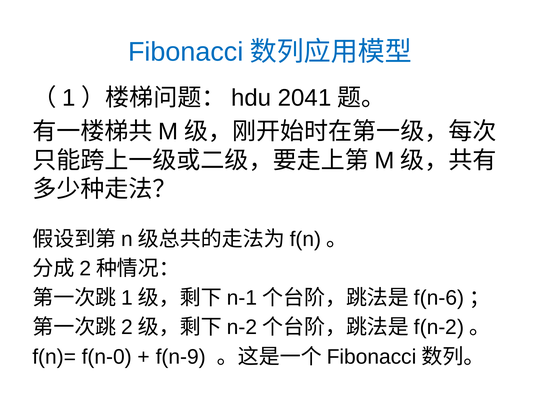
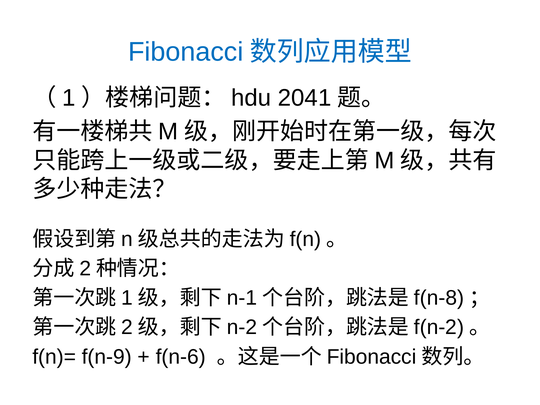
f(n-6: f(n-6 -> f(n-8
f(n-0: f(n-0 -> f(n-9
f(n-9: f(n-9 -> f(n-6
